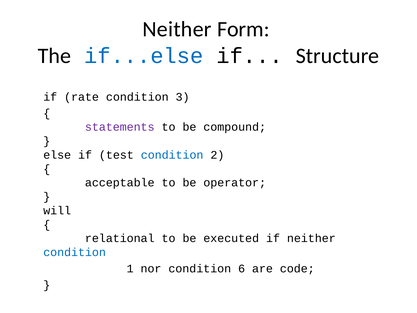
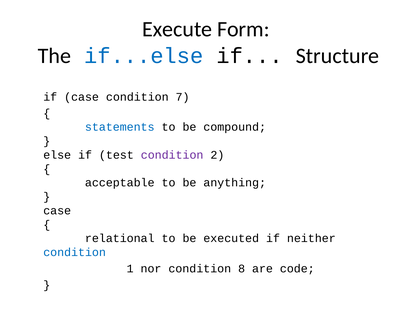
Neither at (177, 29): Neither -> Execute
if rate: rate -> case
3: 3 -> 7
statements colour: purple -> blue
condition at (172, 155) colour: blue -> purple
operator: operator -> anything
will at (57, 211): will -> case
6: 6 -> 8
